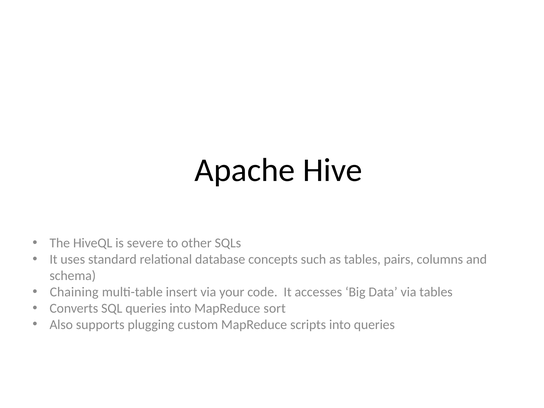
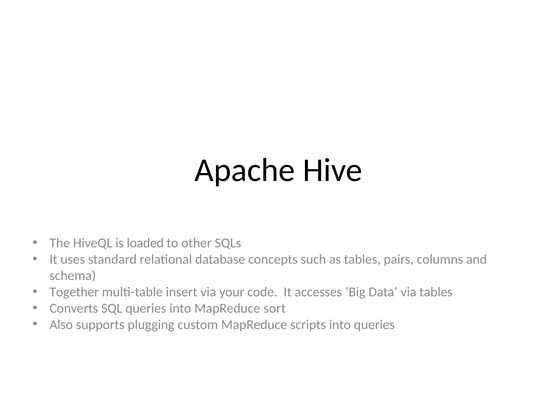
severe: severe -> loaded
Chaining: Chaining -> Together
